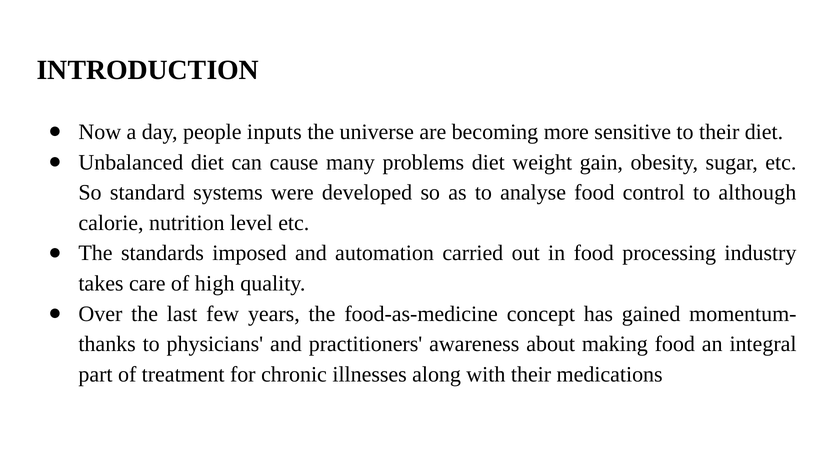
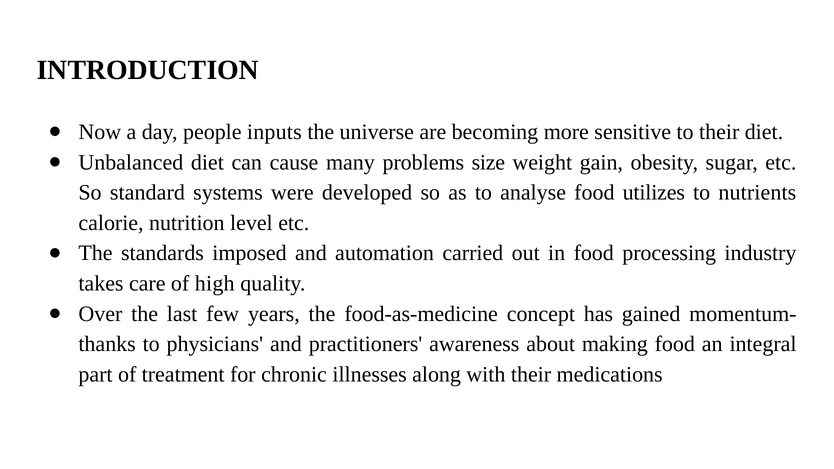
problems diet: diet -> size
control: control -> utilizes
although: although -> nutrients
